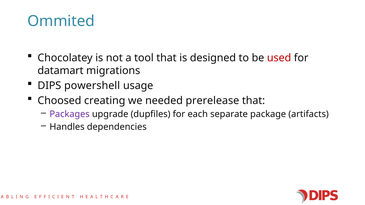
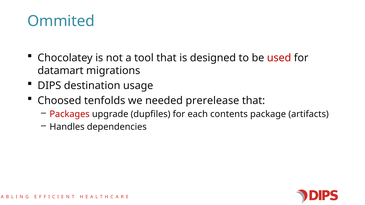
powershell: powershell -> destination
creating: creating -> tenfolds
Packages colour: purple -> red
separate: separate -> contents
